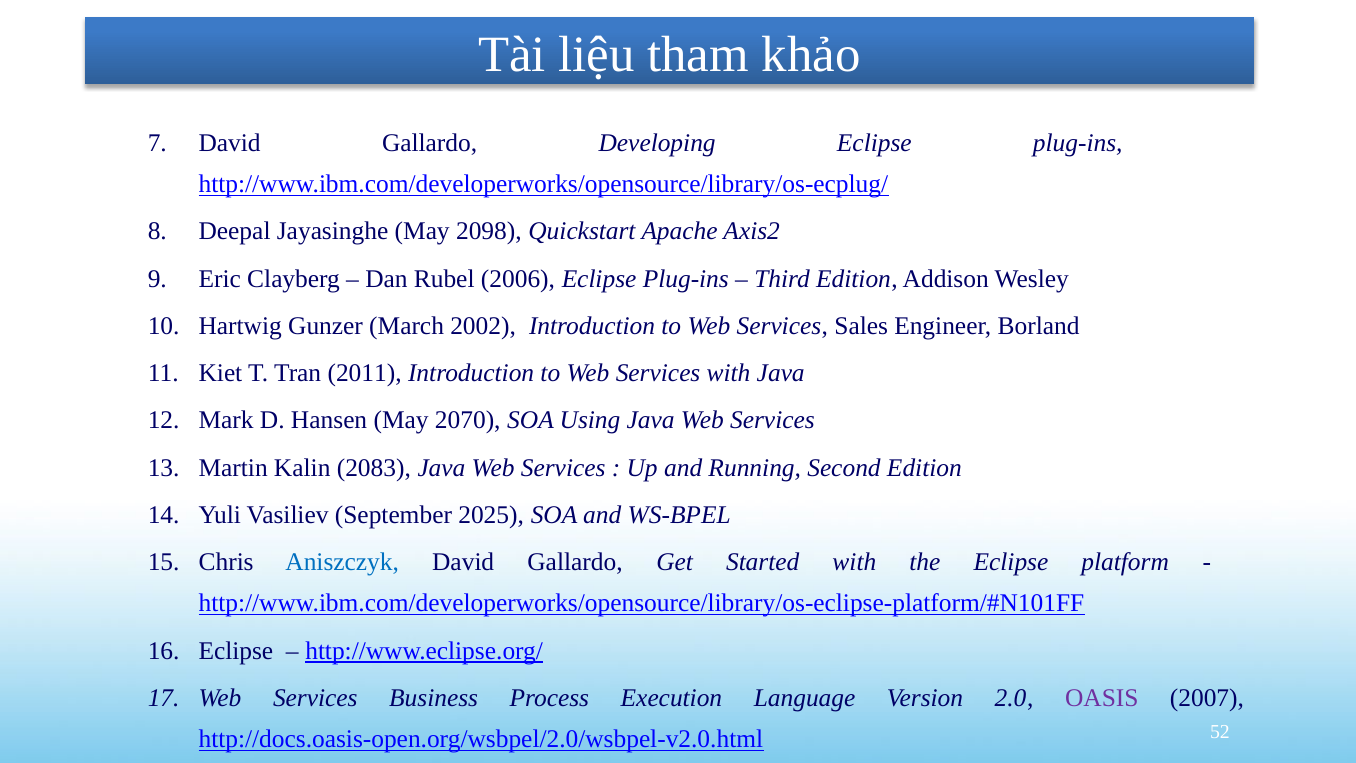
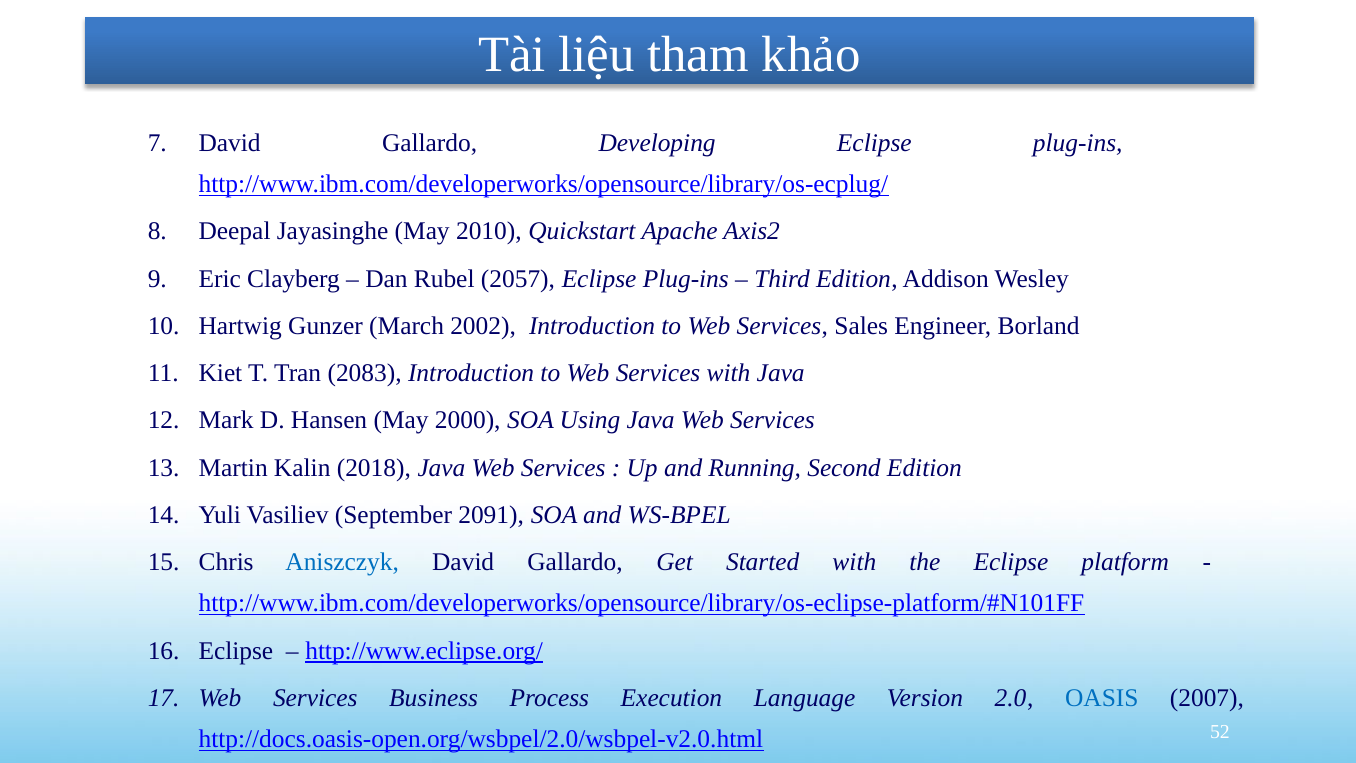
2098: 2098 -> 2010
2006: 2006 -> 2057
2011: 2011 -> 2083
2070: 2070 -> 2000
2083: 2083 -> 2018
2025: 2025 -> 2091
OASIS colour: purple -> blue
